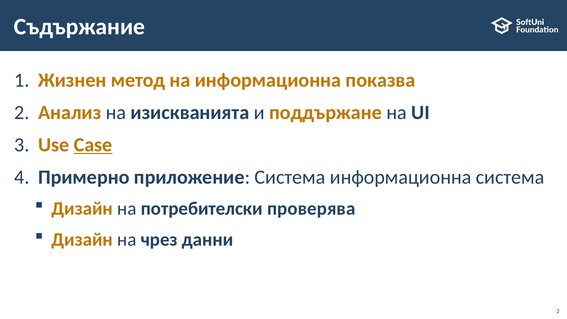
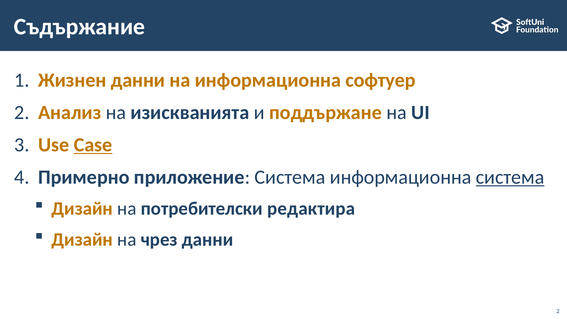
метод at (138, 80): метод -> данни
показва: показва -> софтуер
система at (510, 177) underline: none -> present
проверява: проверява -> редактира
